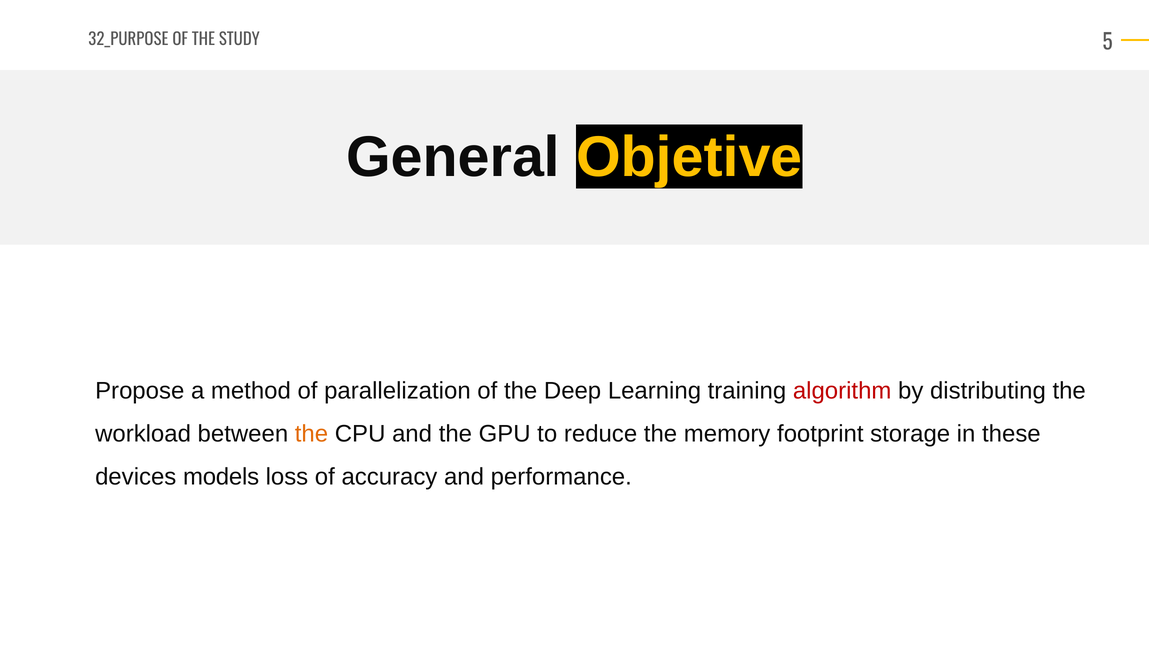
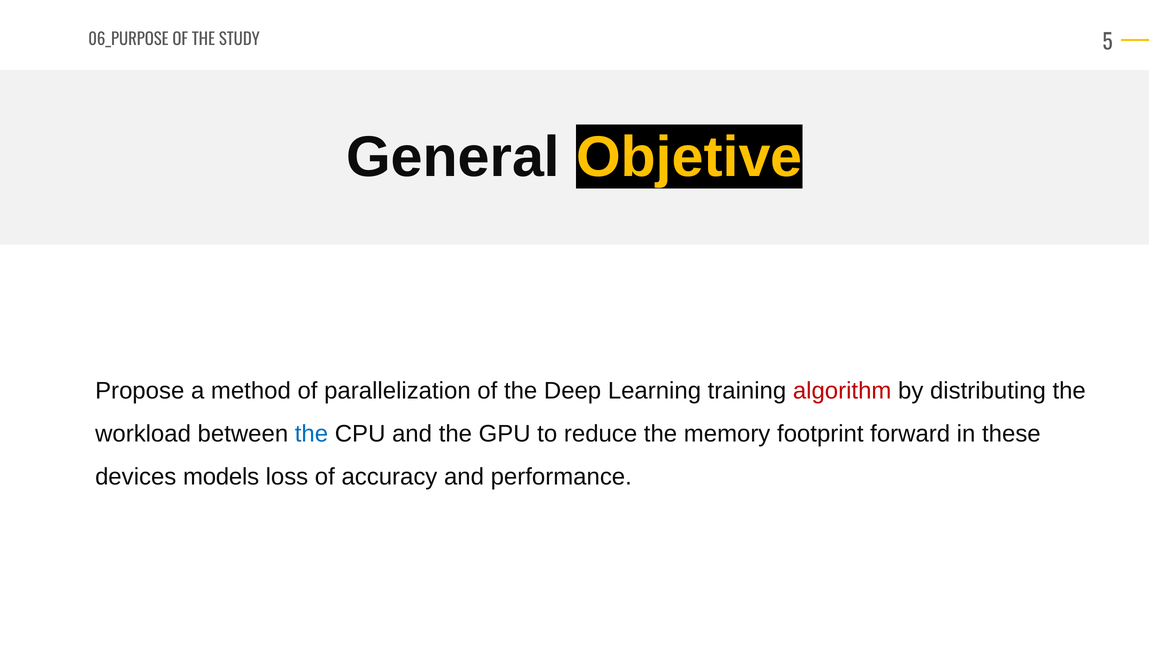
32_PURPOSE: 32_PURPOSE -> 06_PURPOSE
the at (311, 434) colour: orange -> blue
storage: storage -> forward
